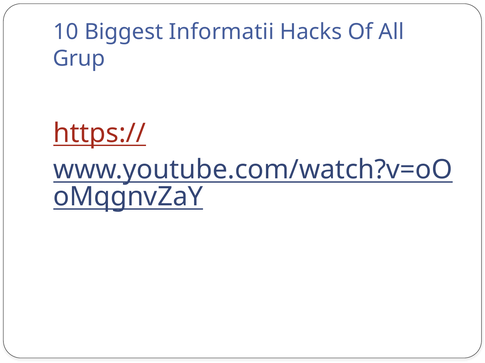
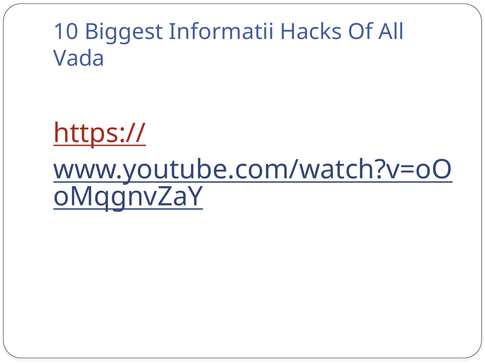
Grup: Grup -> Vada
